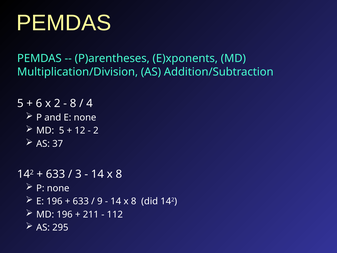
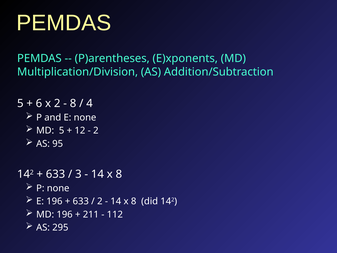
37: 37 -> 95
9 at (100, 201): 9 -> 2
